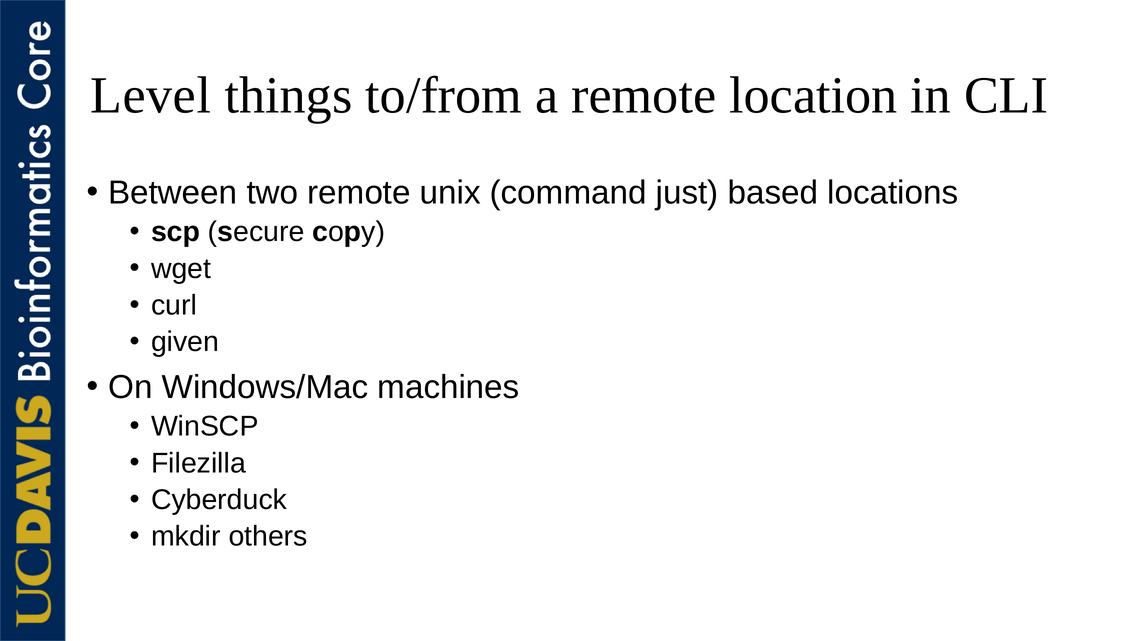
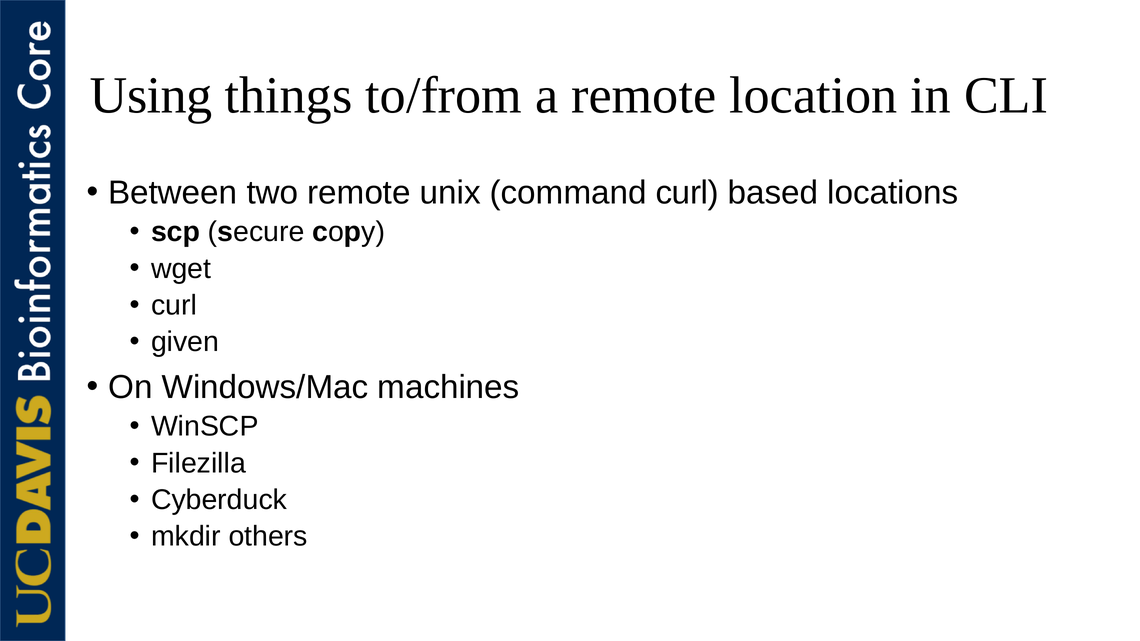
Level: Level -> Using
command just: just -> curl
